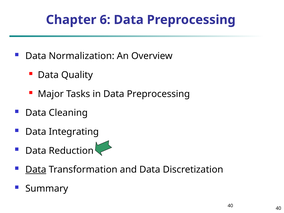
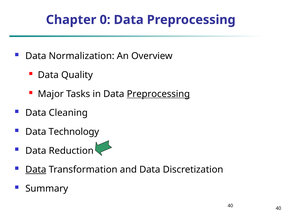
6: 6 -> 0
Preprocessing at (158, 94) underline: none -> present
Integrating: Integrating -> Technology
